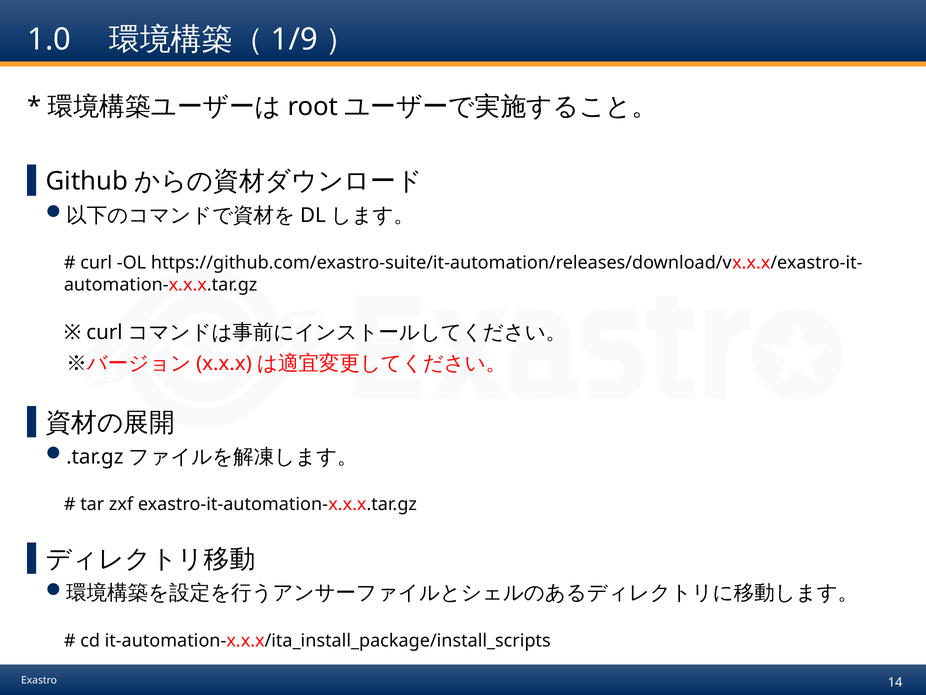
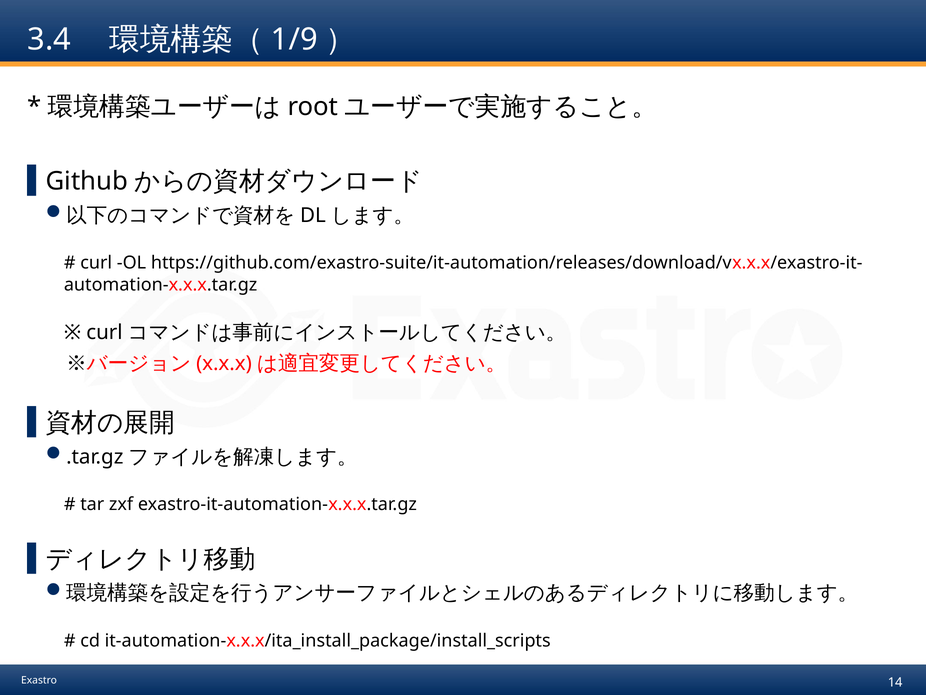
1.0: 1.0 -> 3.4
